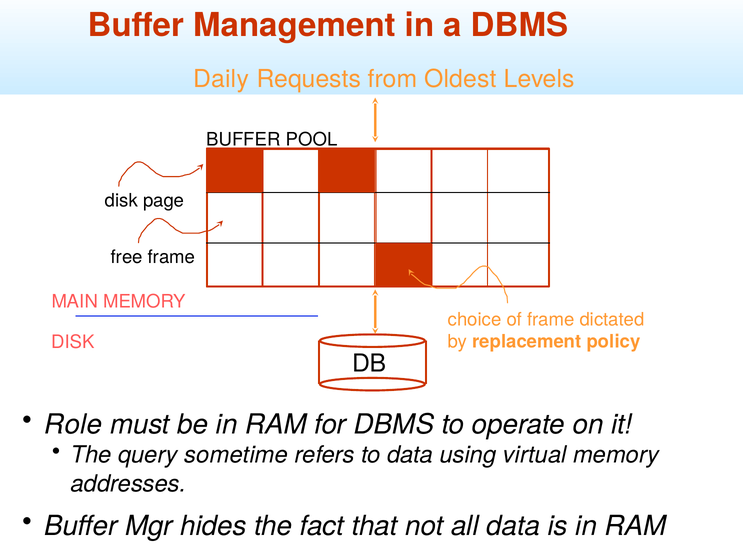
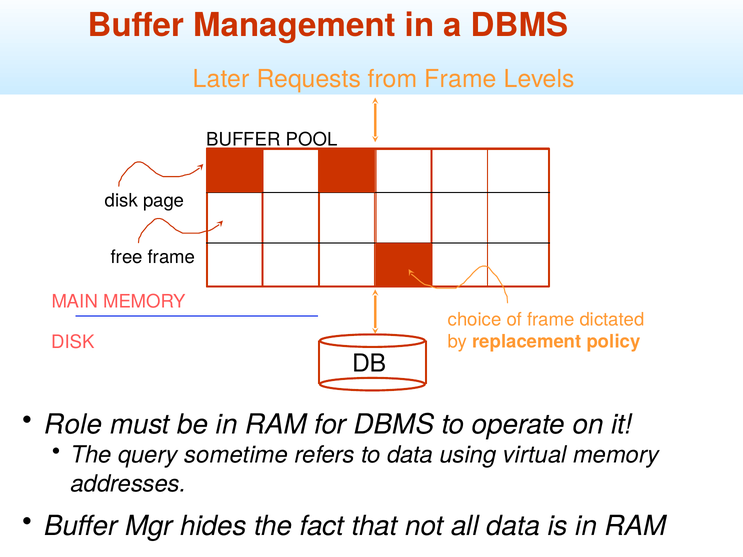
Daily: Daily -> Later
from Oldest: Oldest -> Frame
